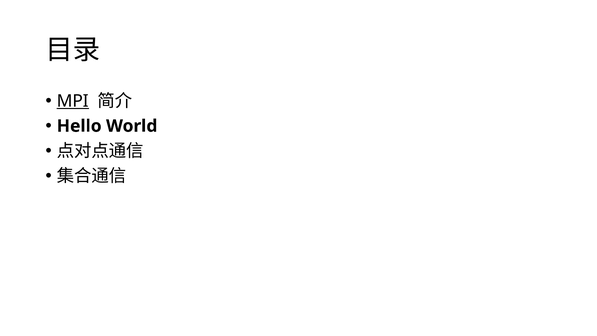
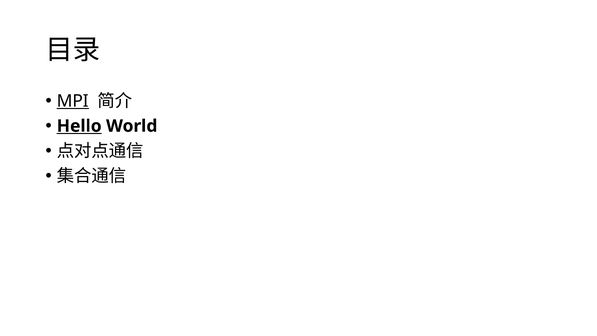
Hello underline: none -> present
